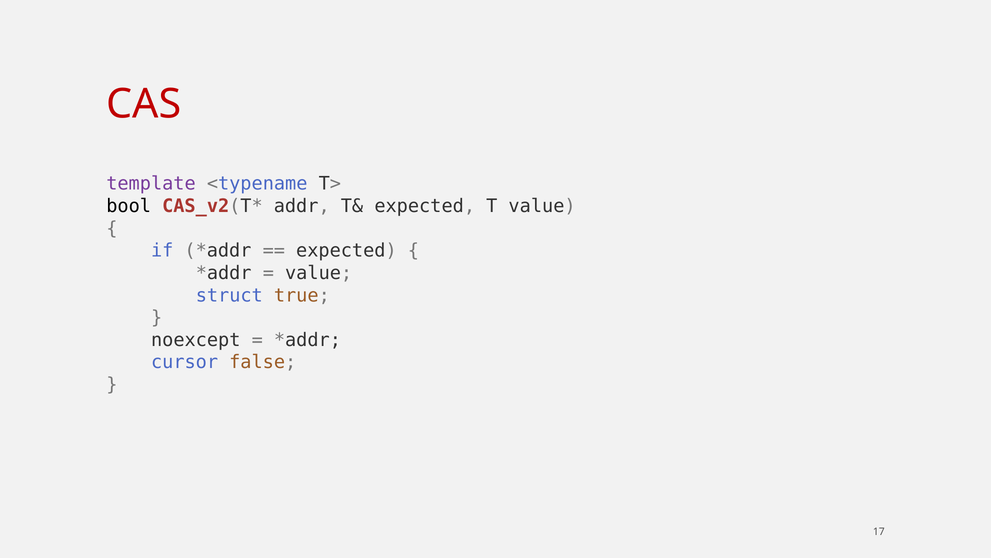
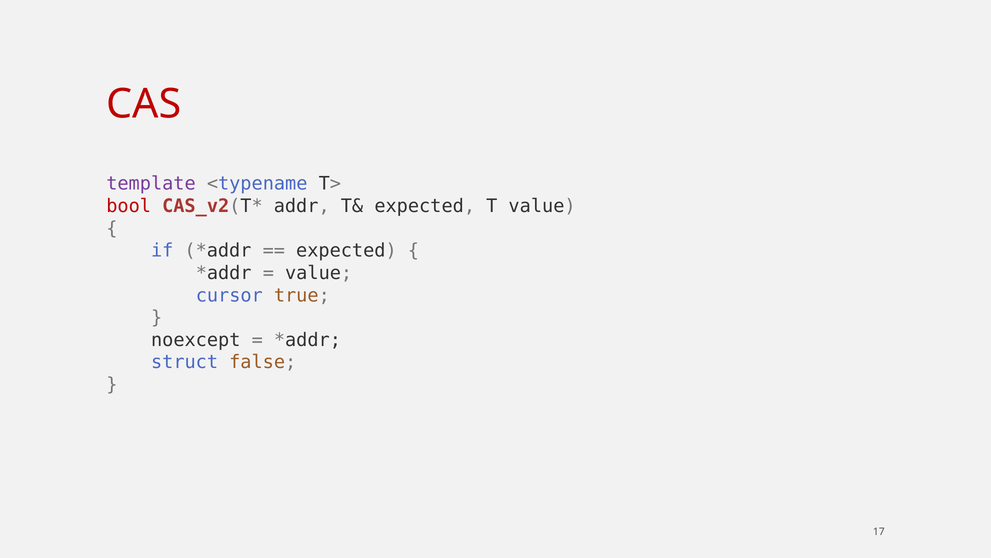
bool colour: black -> red
struct: struct -> cursor
cursor: cursor -> struct
